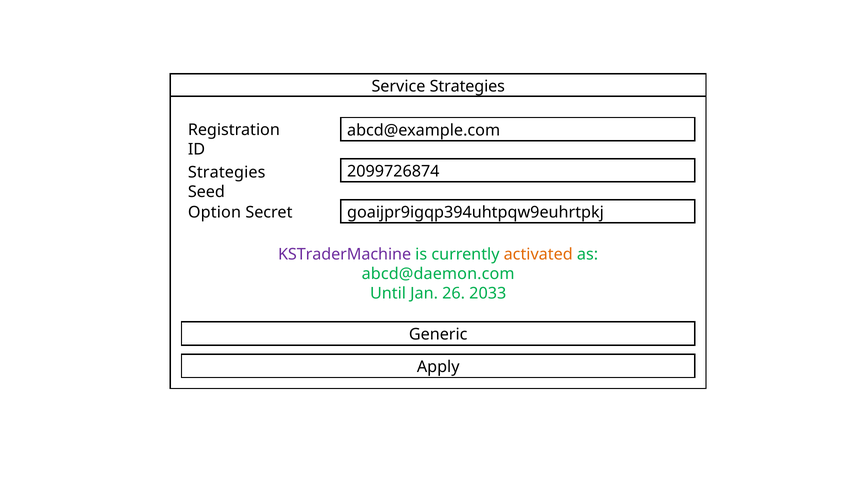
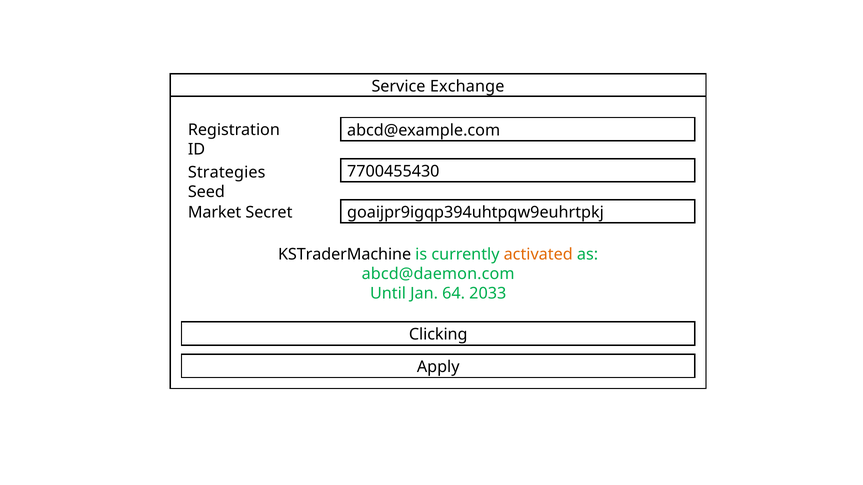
Service Strategies: Strategies -> Exchange
2099726874: 2099726874 -> 7700455430
Option: Option -> Market
KSTraderMachine colour: purple -> black
26: 26 -> 64
Generic: Generic -> Clicking
